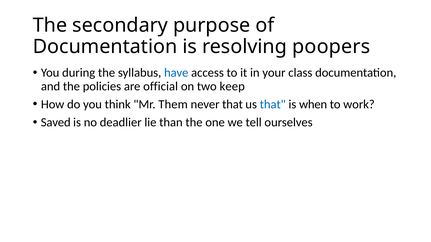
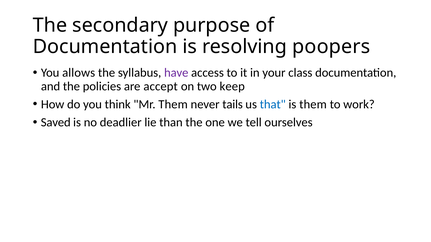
during: during -> allows
have colour: blue -> purple
official: official -> accept
never that: that -> tails
is when: when -> them
